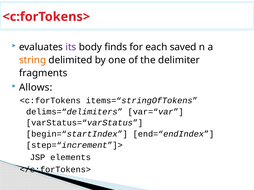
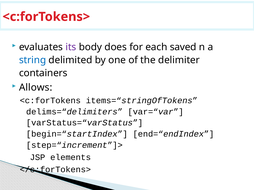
finds: finds -> does
string colour: orange -> blue
fragments: fragments -> containers
